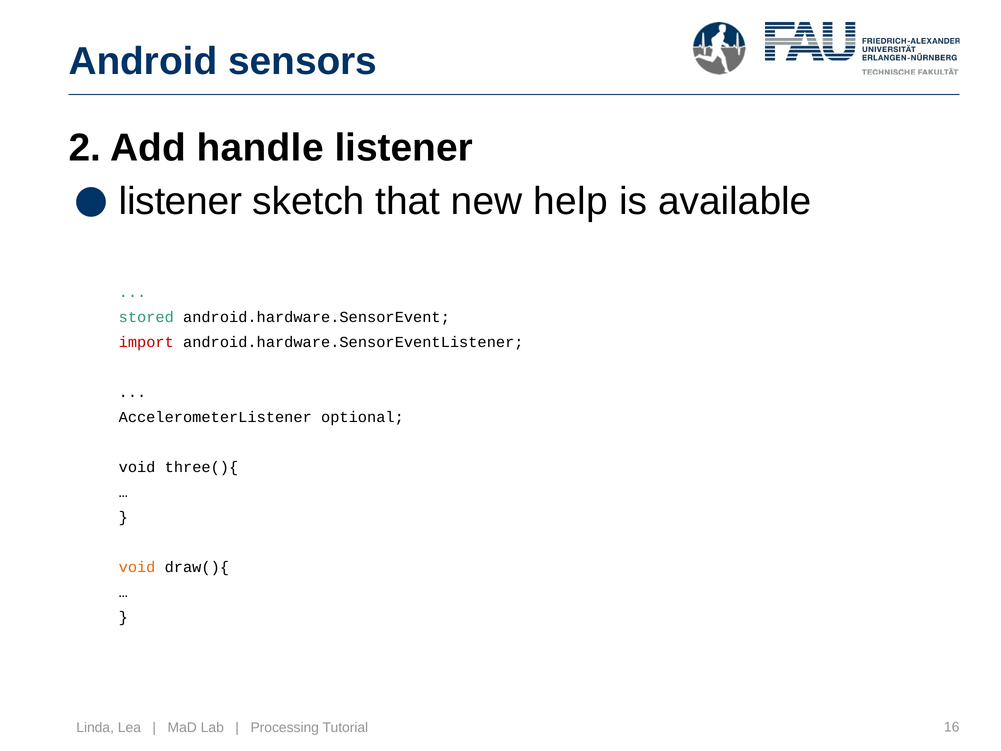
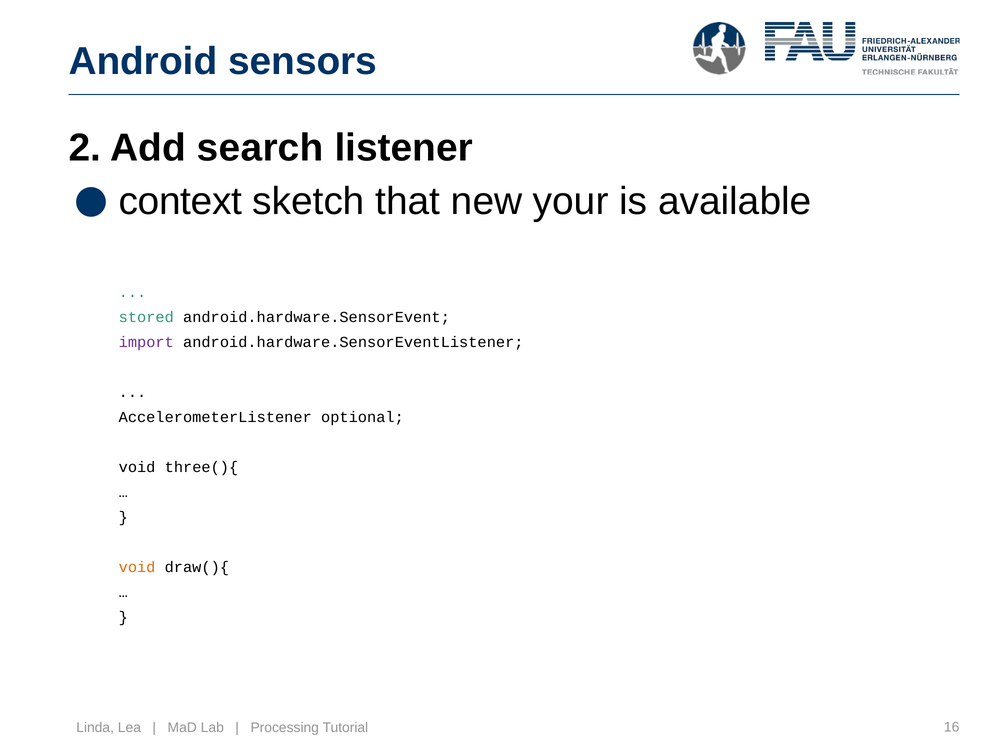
handle: handle -> search
listener at (180, 201): listener -> context
help: help -> your
import colour: red -> purple
